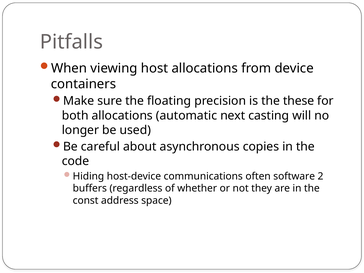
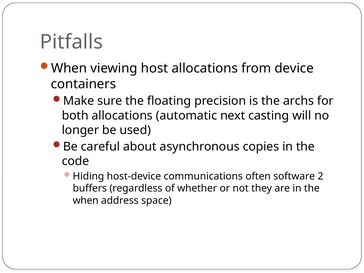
these: these -> archs
const at (86, 200): const -> when
